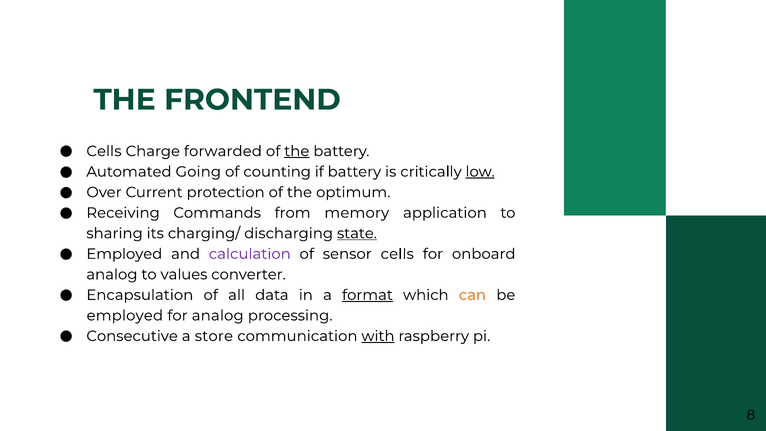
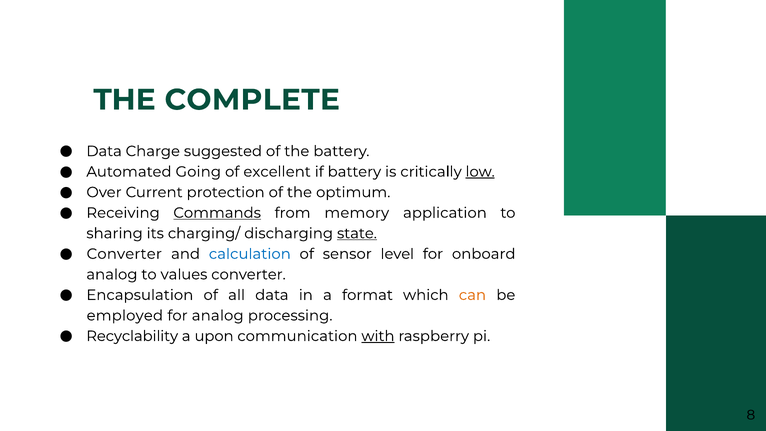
FRONTEND: FRONTEND -> COMPLETE
Cells at (104, 151): Cells -> Data
forwarded: forwarded -> suggested
the at (297, 151) underline: present -> none
counting: counting -> excellent
Commands underline: none -> present
Employed at (124, 254): Employed -> Converter
calculation colour: purple -> blue
sensor cells: cells -> level
format underline: present -> none
Consecutive: Consecutive -> Recyclability
store: store -> upon
